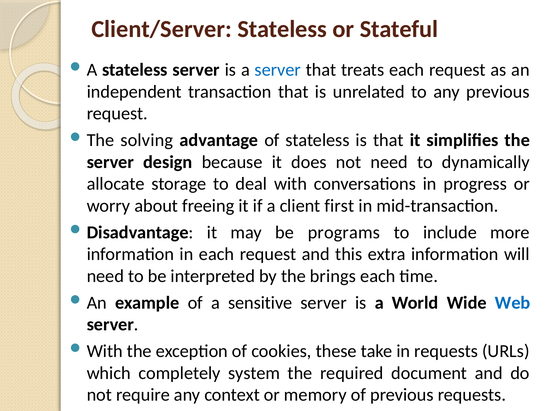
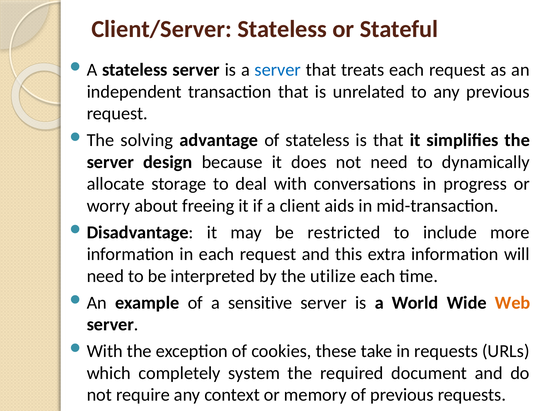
first: first -> aids
programs: programs -> restricted
brings: brings -> utilize
Web colour: blue -> orange
